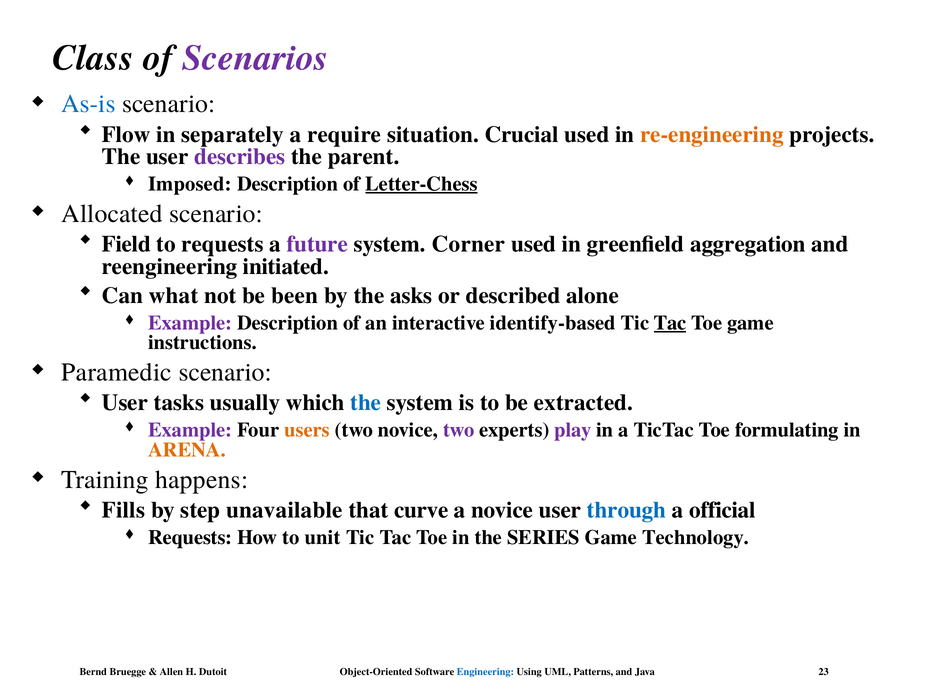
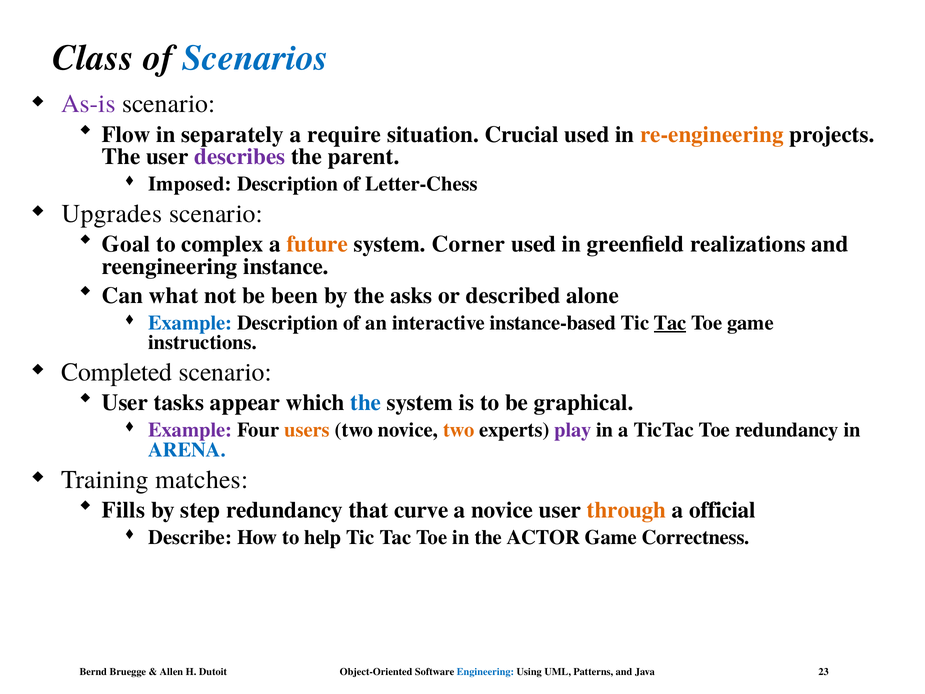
Scenarios colour: purple -> blue
As-is colour: blue -> purple
Letter-Chess underline: present -> none
Allocated: Allocated -> Upgrades
Field: Field -> Goal
to requests: requests -> complex
future colour: purple -> orange
aggregation: aggregation -> realizations
initiated: initiated -> instance
Example at (190, 323) colour: purple -> blue
identify-based: identify-based -> instance-based
Paramedic: Paramedic -> Completed
usually: usually -> appear
extracted: extracted -> graphical
two at (459, 430) colour: purple -> orange
Toe formulating: formulating -> redundancy
ARENA colour: orange -> blue
happens: happens -> matches
step unavailable: unavailable -> redundancy
through colour: blue -> orange
Requests at (190, 537): Requests -> Describe
unit: unit -> help
SERIES: SERIES -> ACTOR
Technology: Technology -> Correctness
